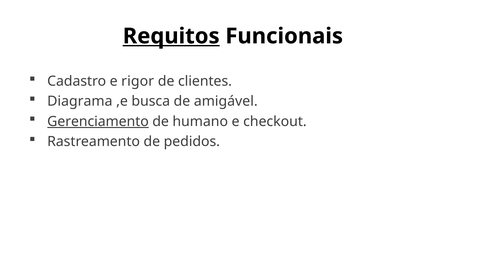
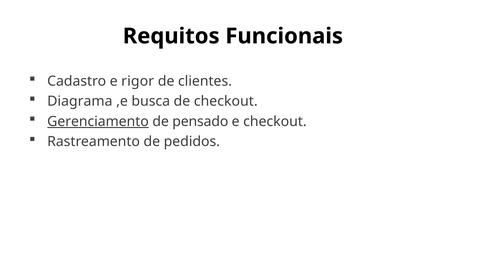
Requitos underline: present -> none
de amigável: amigável -> checkout
humano: humano -> pensado
